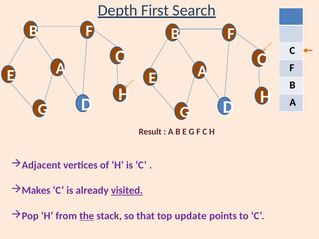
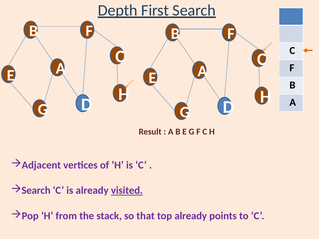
Makes at (36, 191): Makes -> Search
the underline: present -> none
top update: update -> already
